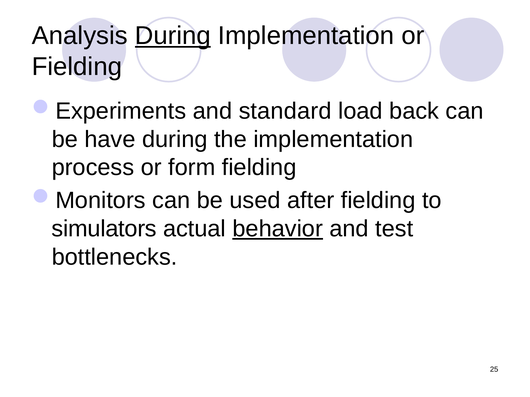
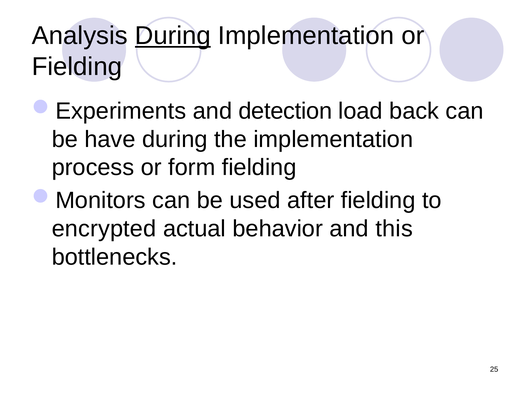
standard: standard -> detection
simulators: simulators -> encrypted
behavior underline: present -> none
test: test -> this
